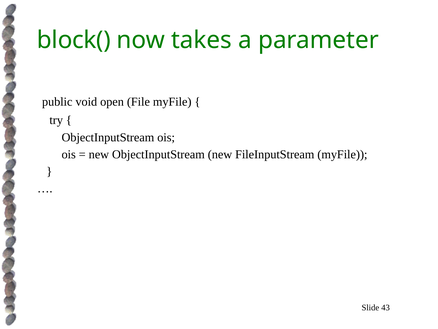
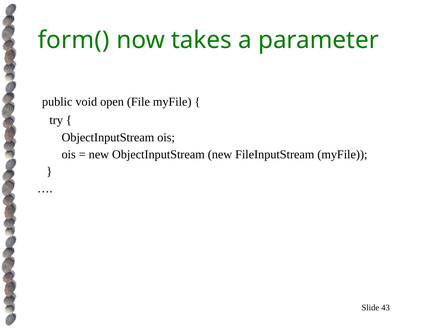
block(: block( -> form(
